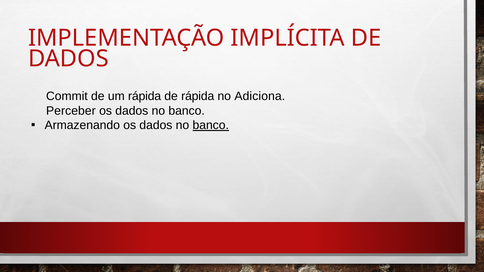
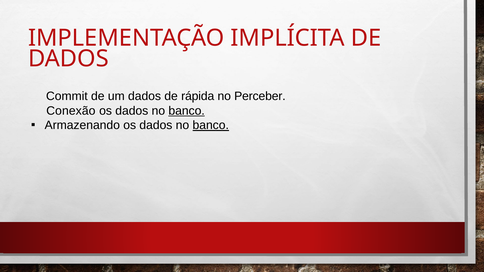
um rápida: rápida -> dados
Adiciona: Adiciona -> Perceber
Perceber: Perceber -> Conexão
banco at (187, 111) underline: none -> present
